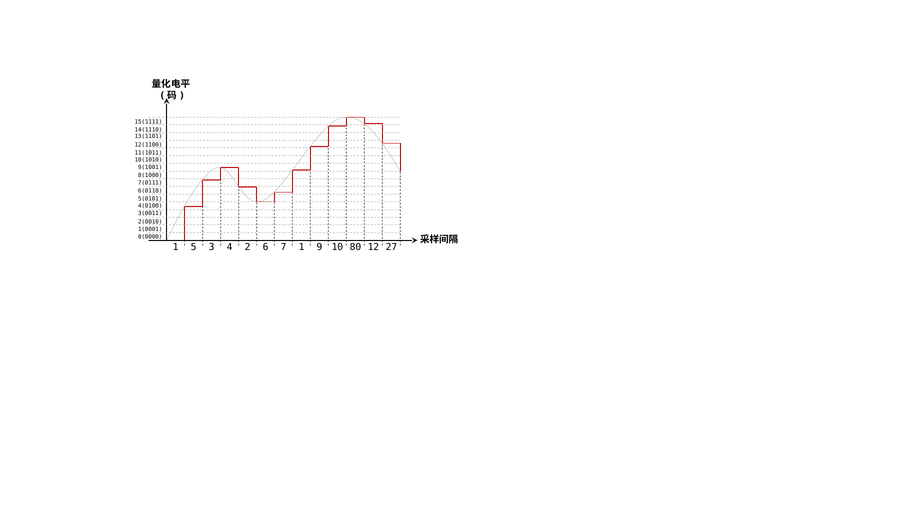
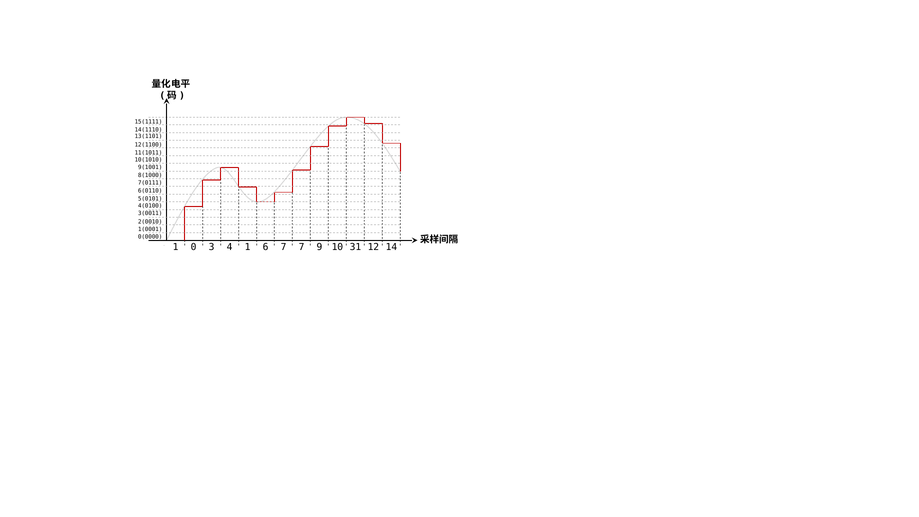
5: 5 -> 0
4 2: 2 -> 1
7 1: 1 -> 7
80: 80 -> 31
27: 27 -> 14
